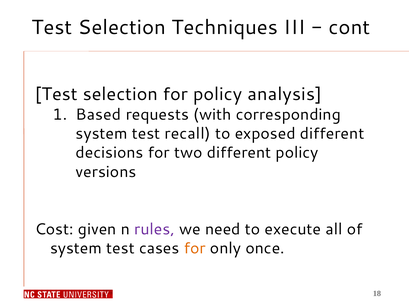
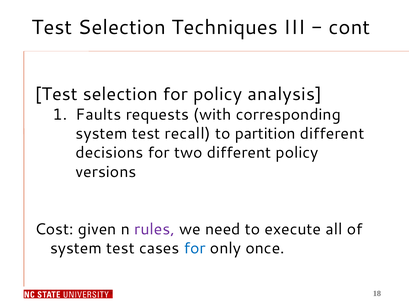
Based: Based -> Faults
exposed: exposed -> partition
for at (195, 248) colour: orange -> blue
